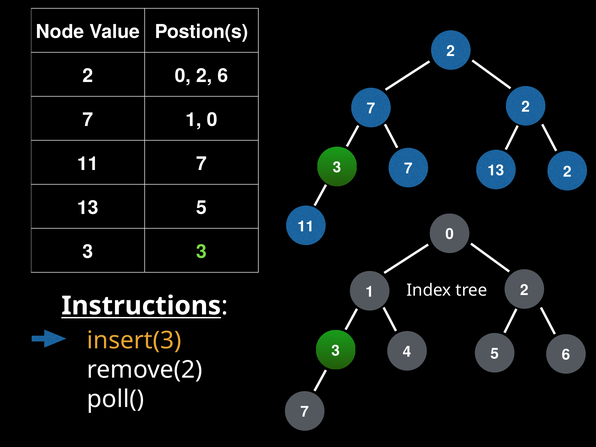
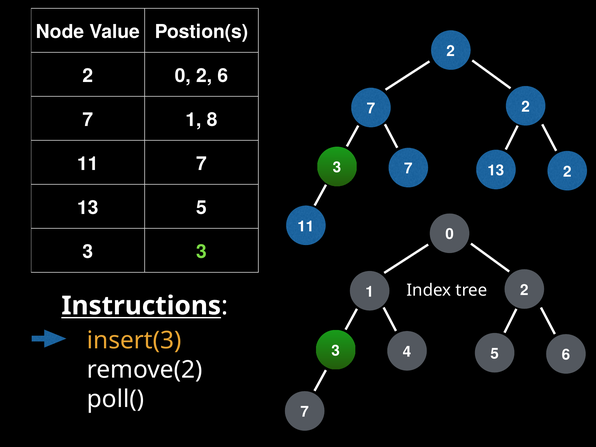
1 0: 0 -> 8
